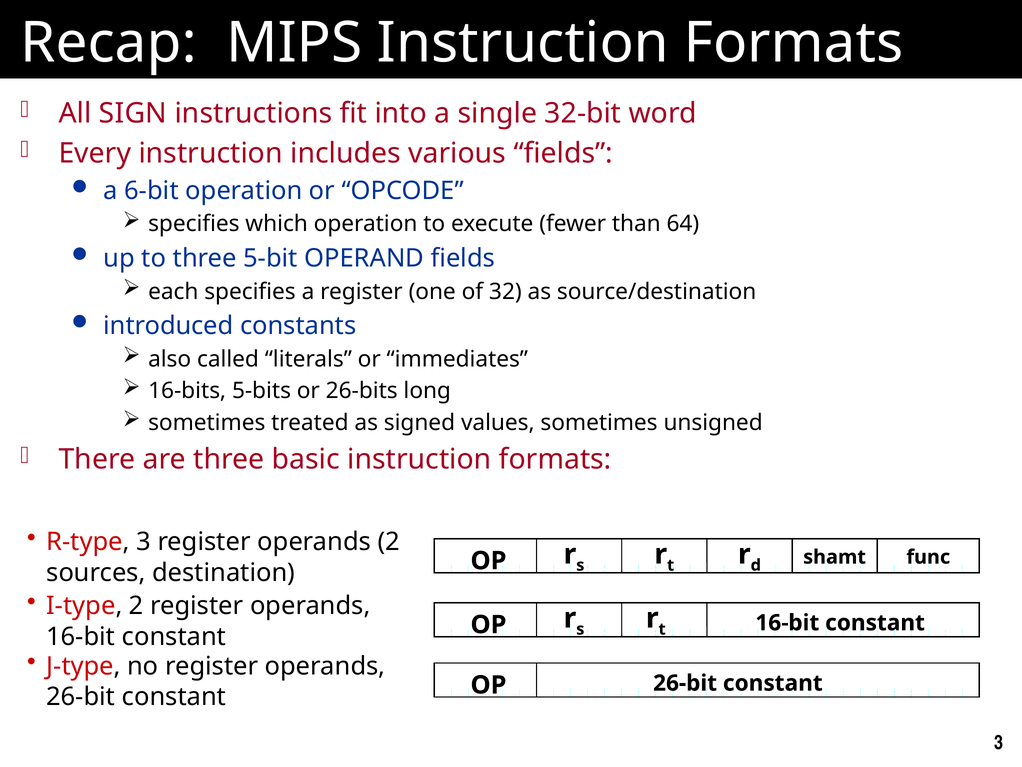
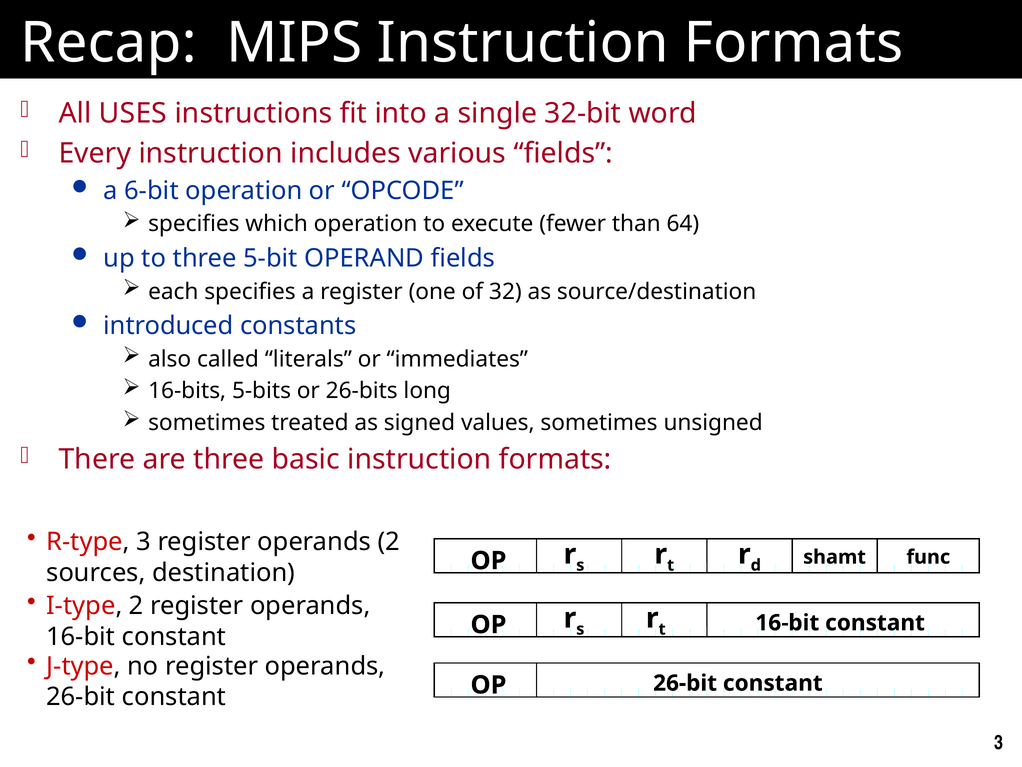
SIGN: SIGN -> USES
